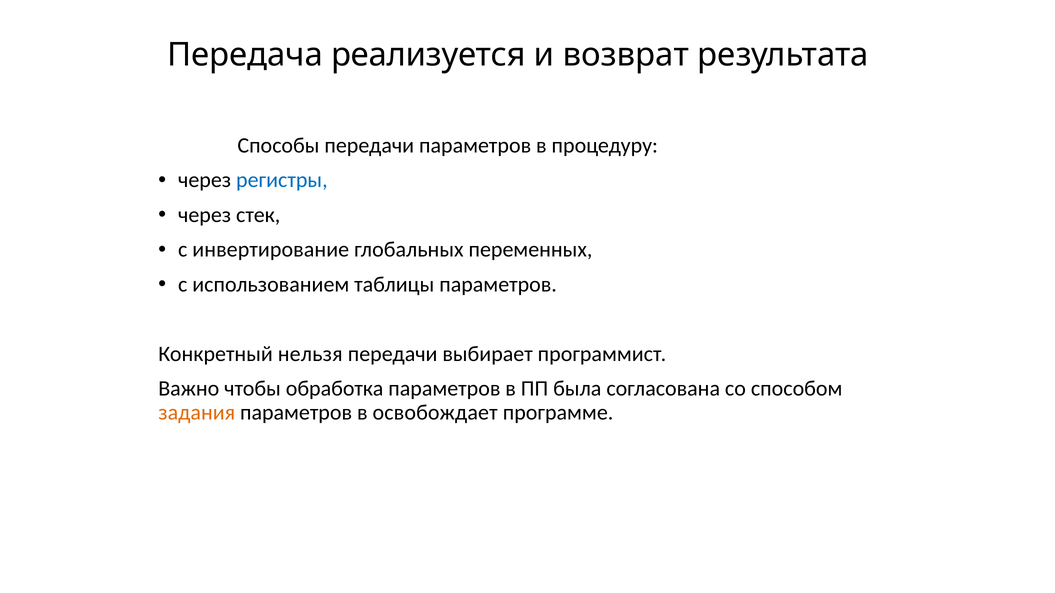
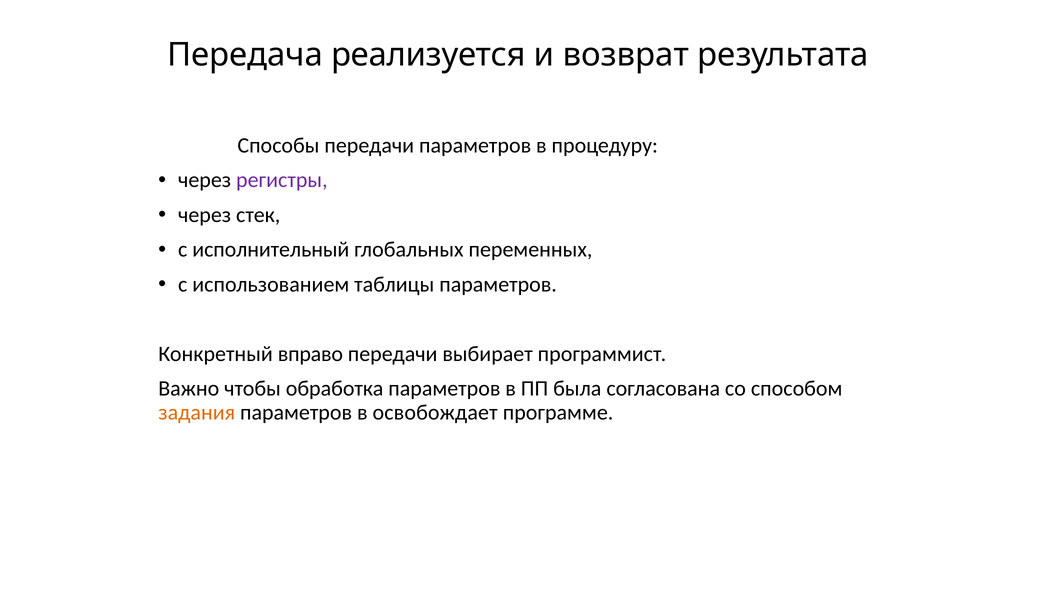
регистры colour: blue -> purple
инвертирование: инвертирование -> исполнительный
нельзя: нельзя -> вправо
